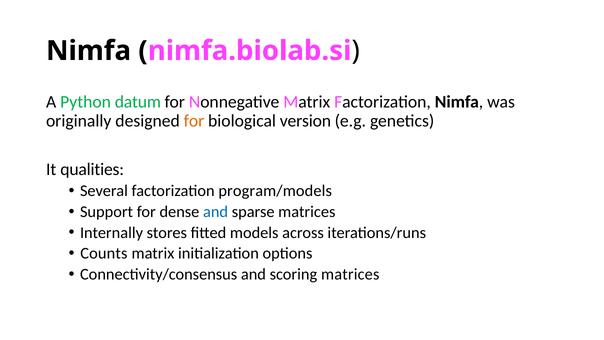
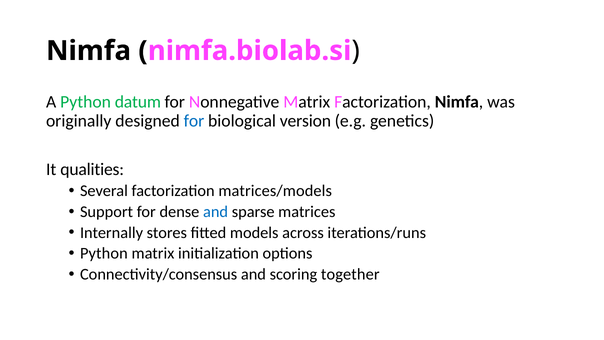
for at (194, 121) colour: orange -> blue
program/models: program/models -> matrices/models
Counts at (104, 253): Counts -> Python
scoring matrices: matrices -> together
